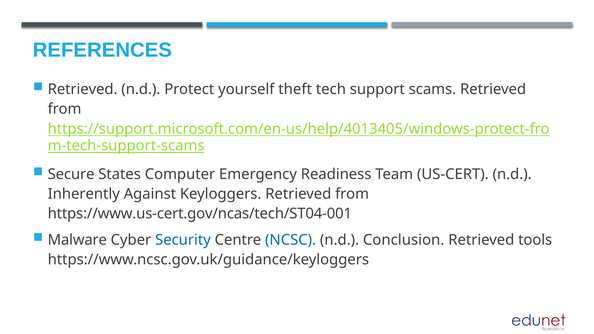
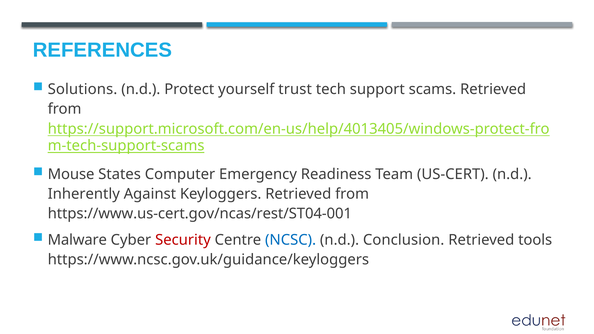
Retrieved at (83, 89): Retrieved -> Solutions
theft: theft -> trust
Secure: Secure -> Mouse
https://www.us-cert.gov/ncas/tech/ST04-001: https://www.us-cert.gov/ncas/tech/ST04-001 -> https://www.us-cert.gov/ncas/rest/ST04-001
Security colour: blue -> red
